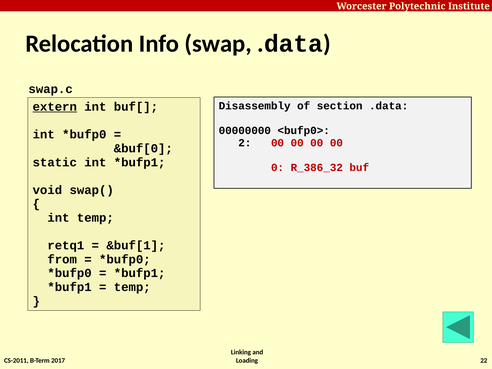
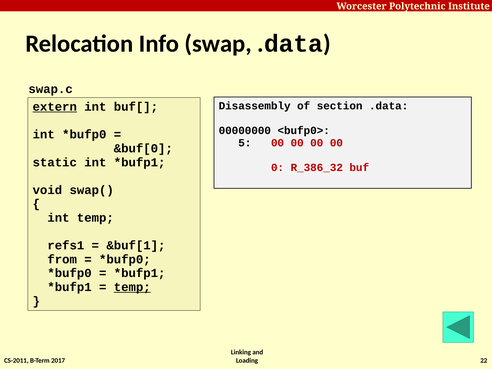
2: 2 -> 5
retq1: retq1 -> refs1
temp at (132, 287) underline: none -> present
